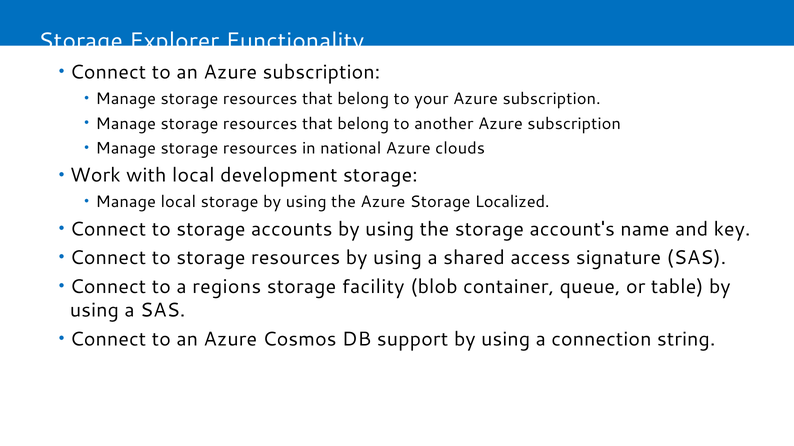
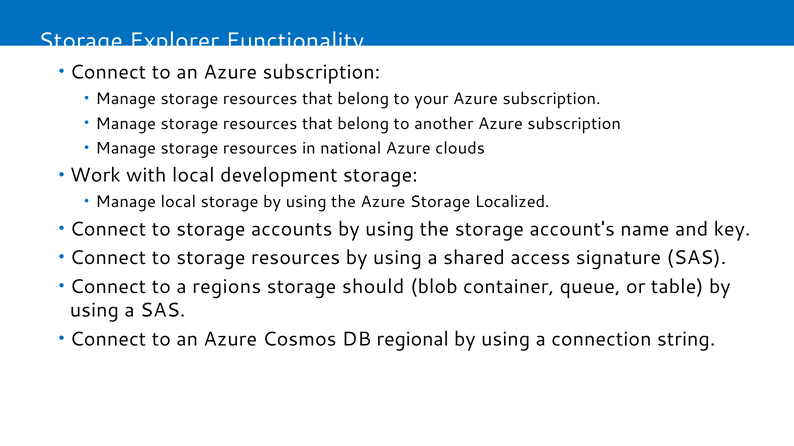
facility: facility -> should
support: support -> regional
